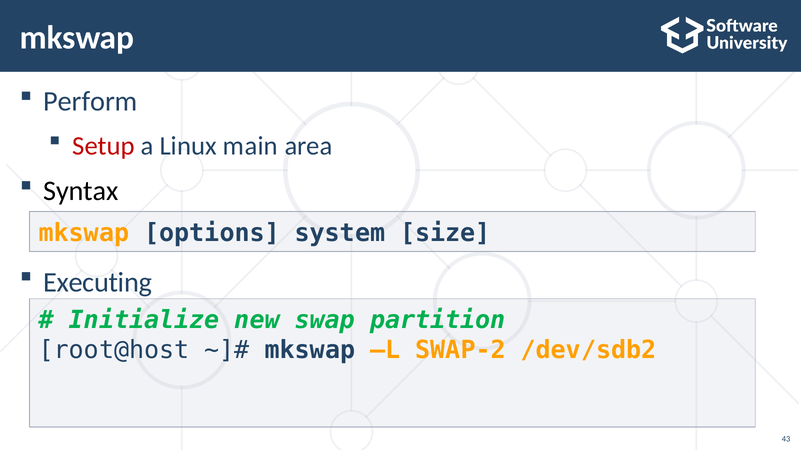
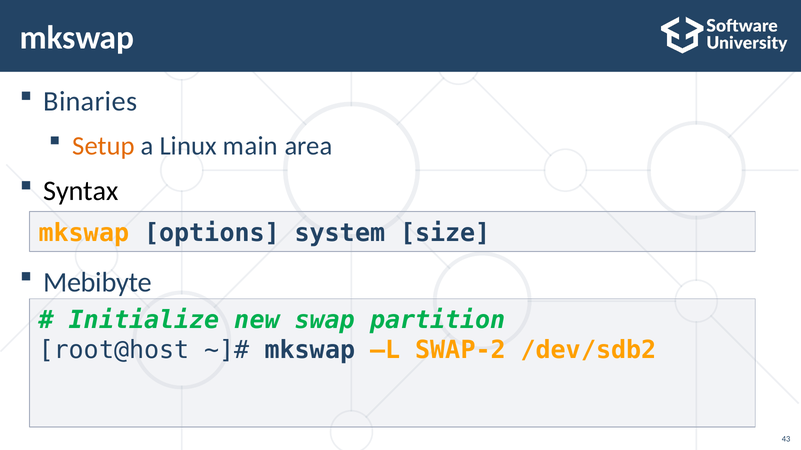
Perform: Perform -> Binaries
Setup colour: red -> orange
Executing: Executing -> Mebibyte
